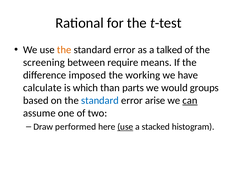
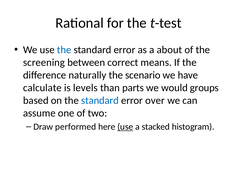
the at (64, 50) colour: orange -> blue
talked: talked -> about
require: require -> correct
imposed: imposed -> naturally
working: working -> scenario
which: which -> levels
arise: arise -> over
can underline: present -> none
